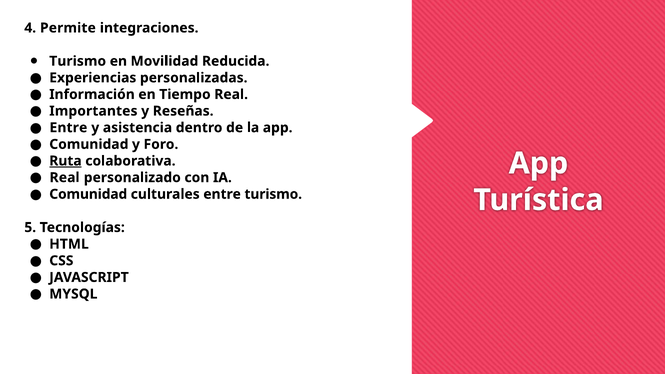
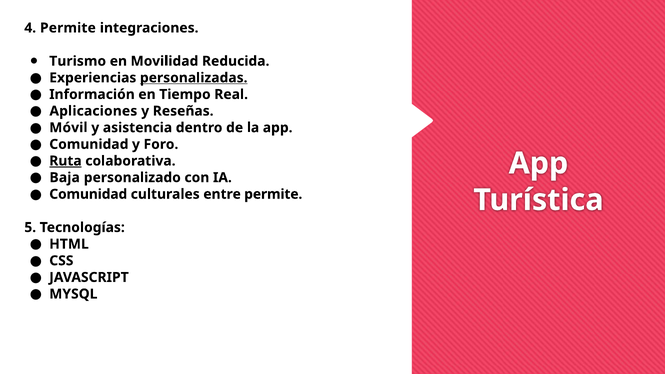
personalizadas underline: none -> present
Importantes: Importantes -> Aplicaciones
Entre at (68, 128): Entre -> Móvil
Real at (65, 178): Real -> Baja
entre turismo: turismo -> permite
